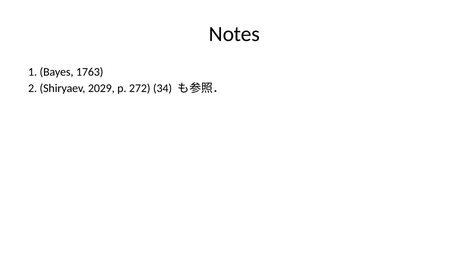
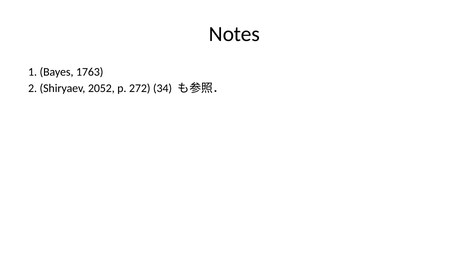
2029: 2029 -> 2052
